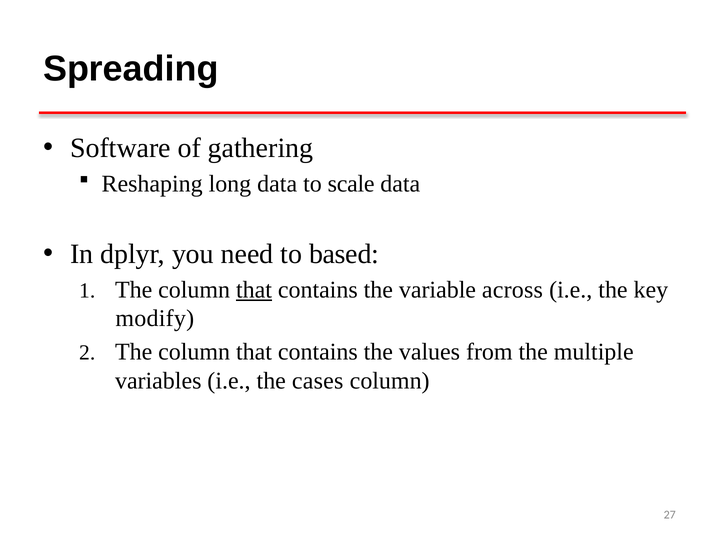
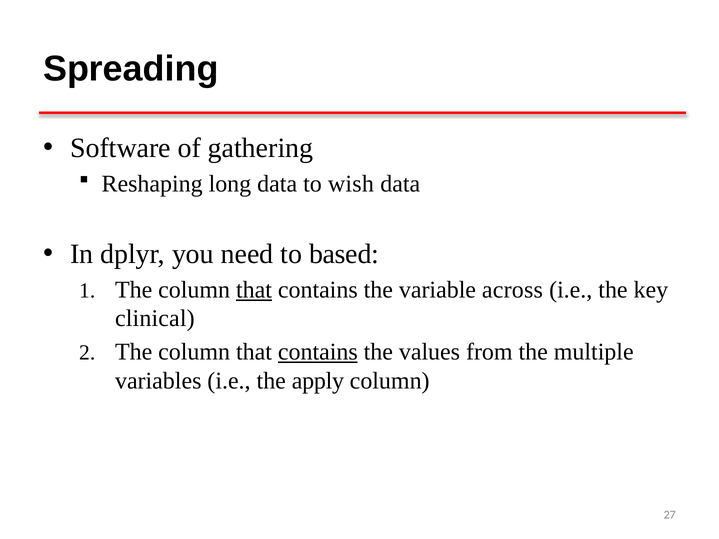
scale: scale -> wish
modify: modify -> clinical
contains at (318, 352) underline: none -> present
cases: cases -> apply
